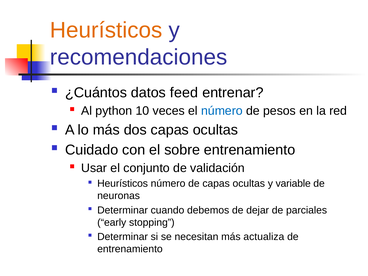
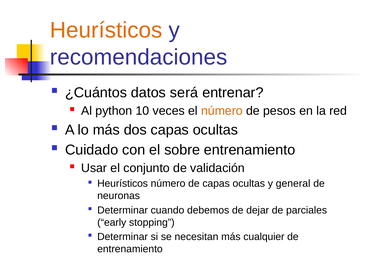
feed: feed -> será
número at (222, 111) colour: blue -> orange
variable: variable -> general
actualiza: actualiza -> cualquier
